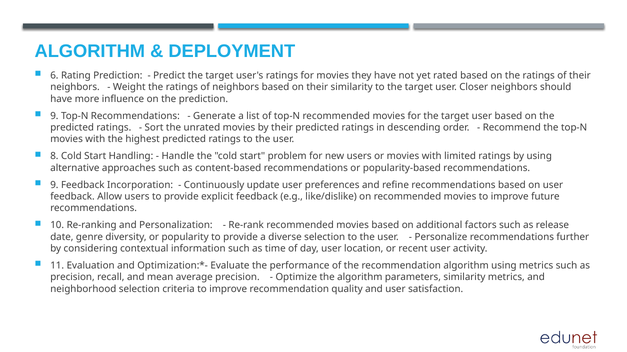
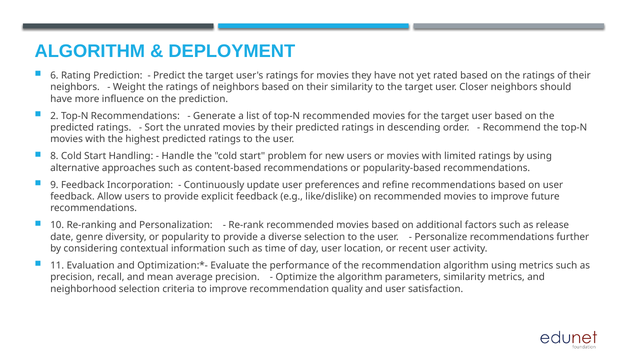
9 at (54, 116): 9 -> 2
